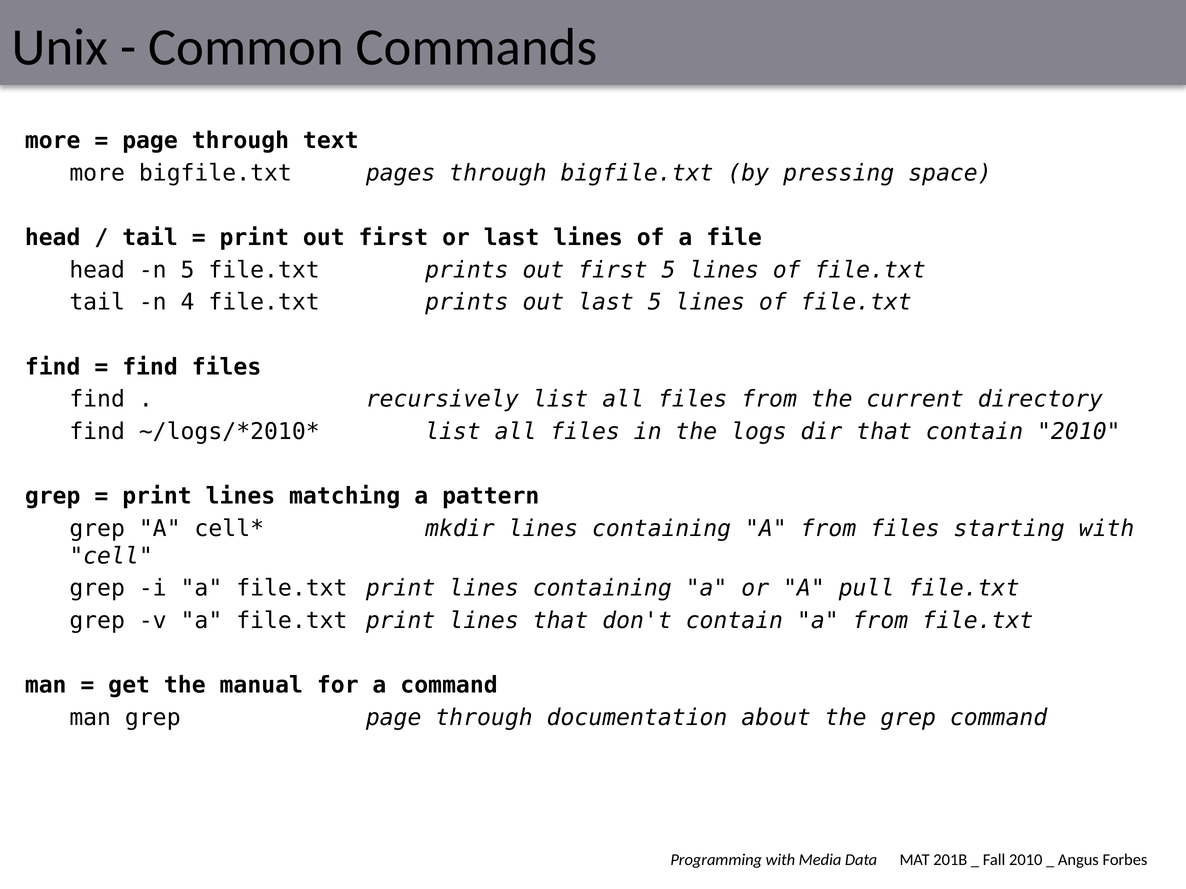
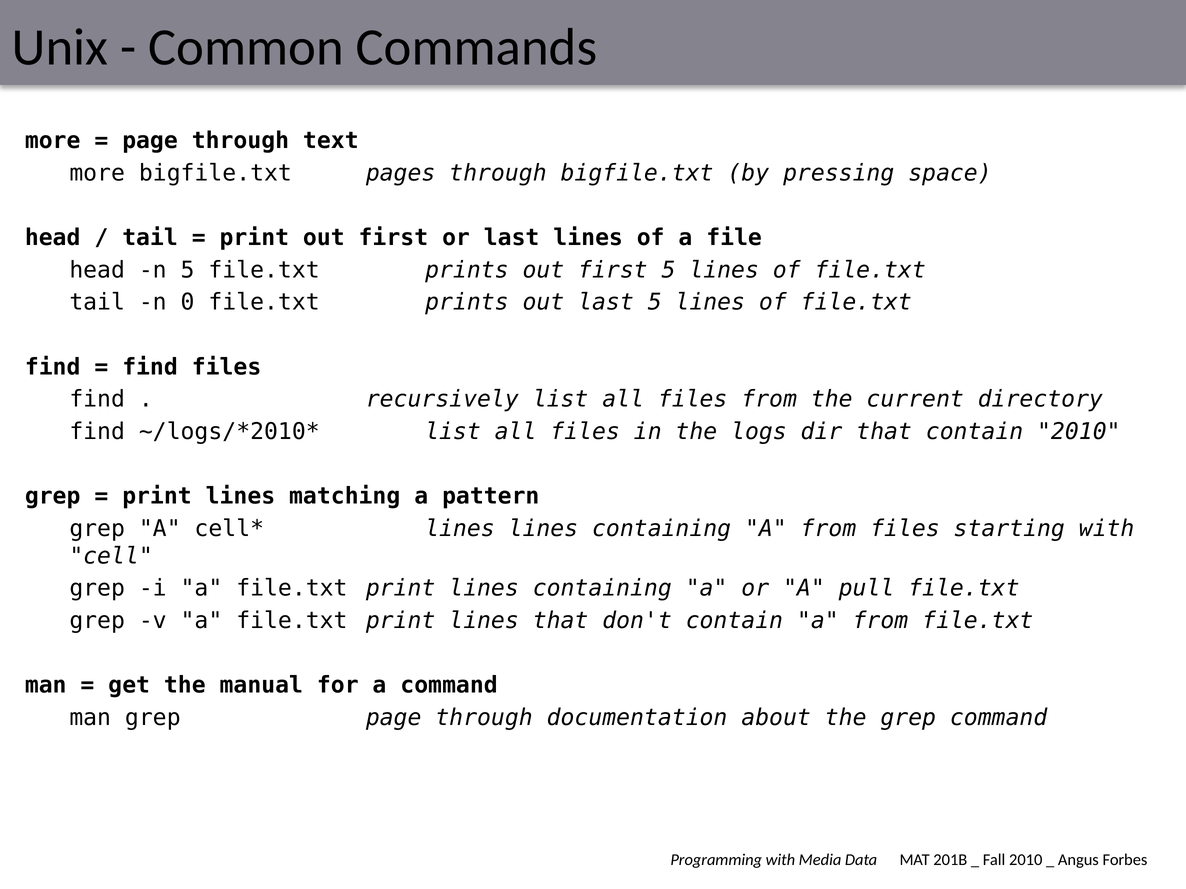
4: 4 -> 0
mkdir at (460, 529): mkdir -> lines
